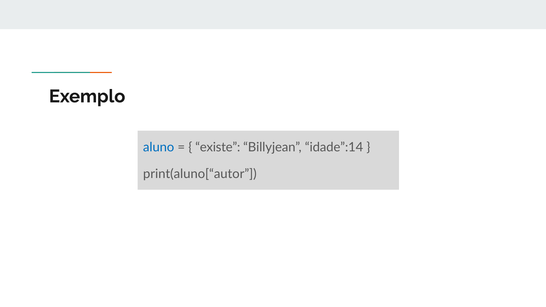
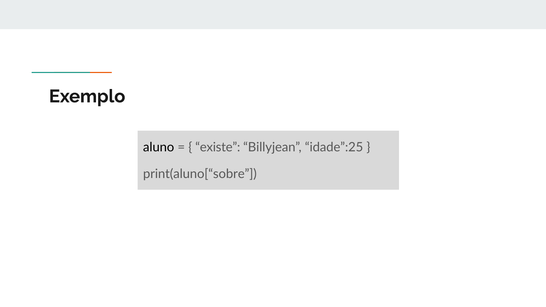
aluno colour: blue -> black
idade”:14: idade”:14 -> idade”:25
print(aluno[“autor: print(aluno[“autor -> print(aluno[“sobre
